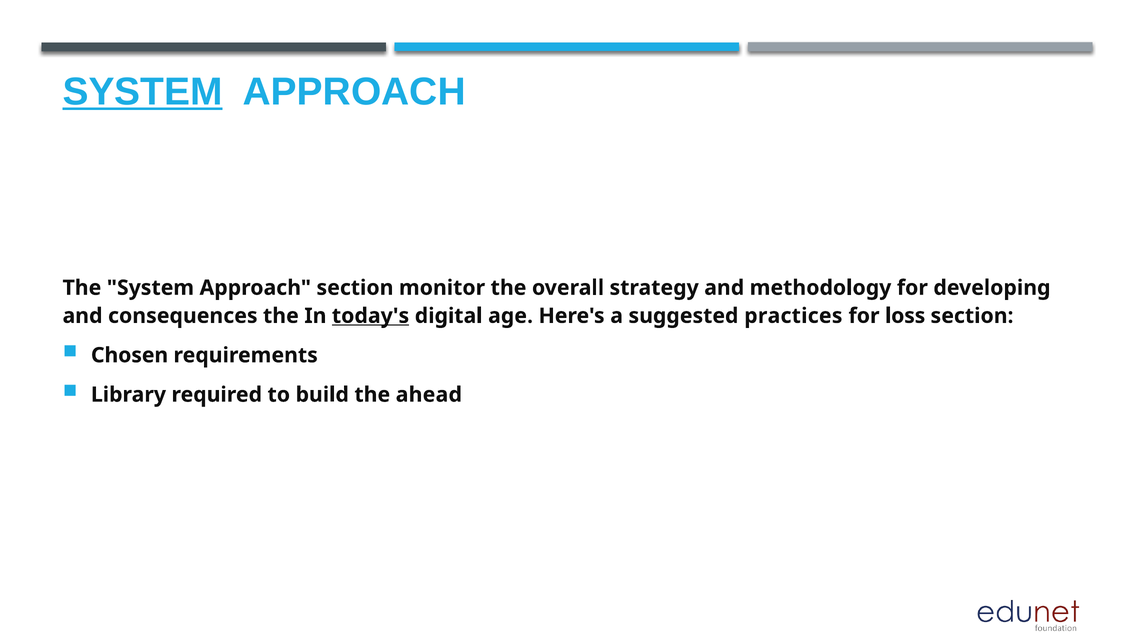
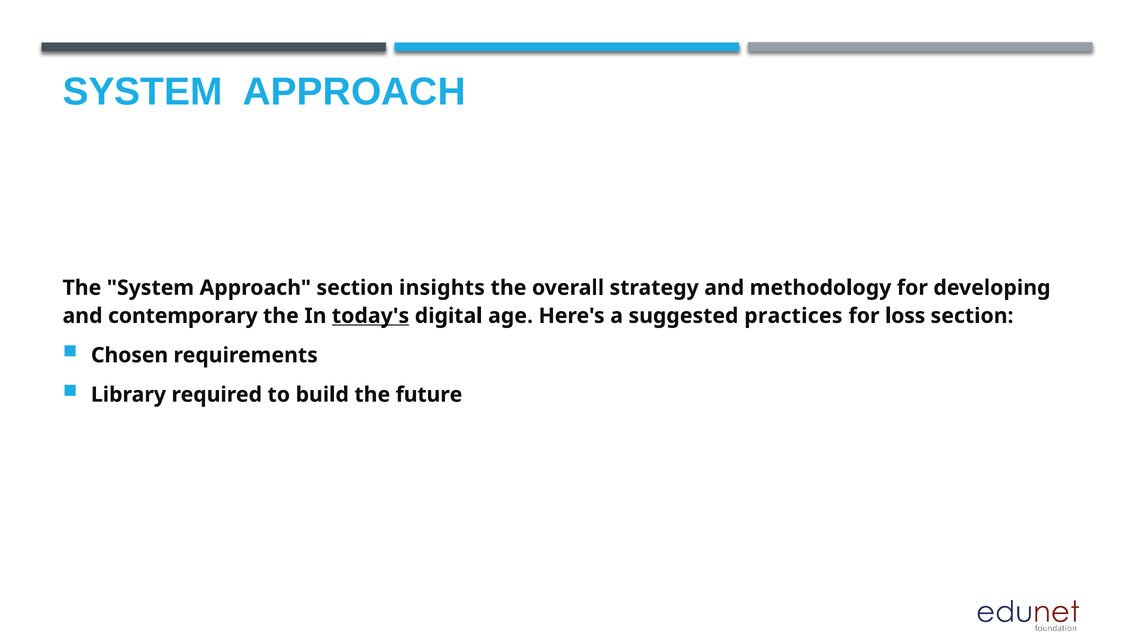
SYSTEM at (143, 92) underline: present -> none
monitor: monitor -> insights
consequences: consequences -> contemporary
ahead: ahead -> future
